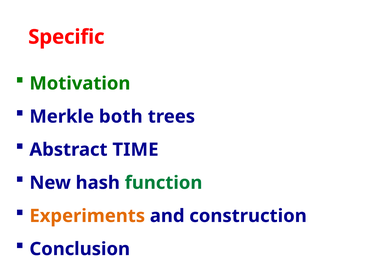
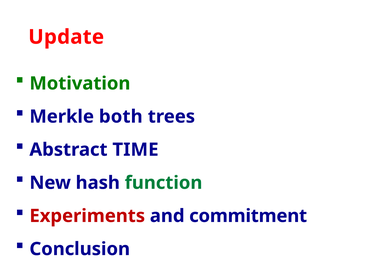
Specific: Specific -> Update
Experiments colour: orange -> red
construction: construction -> commitment
